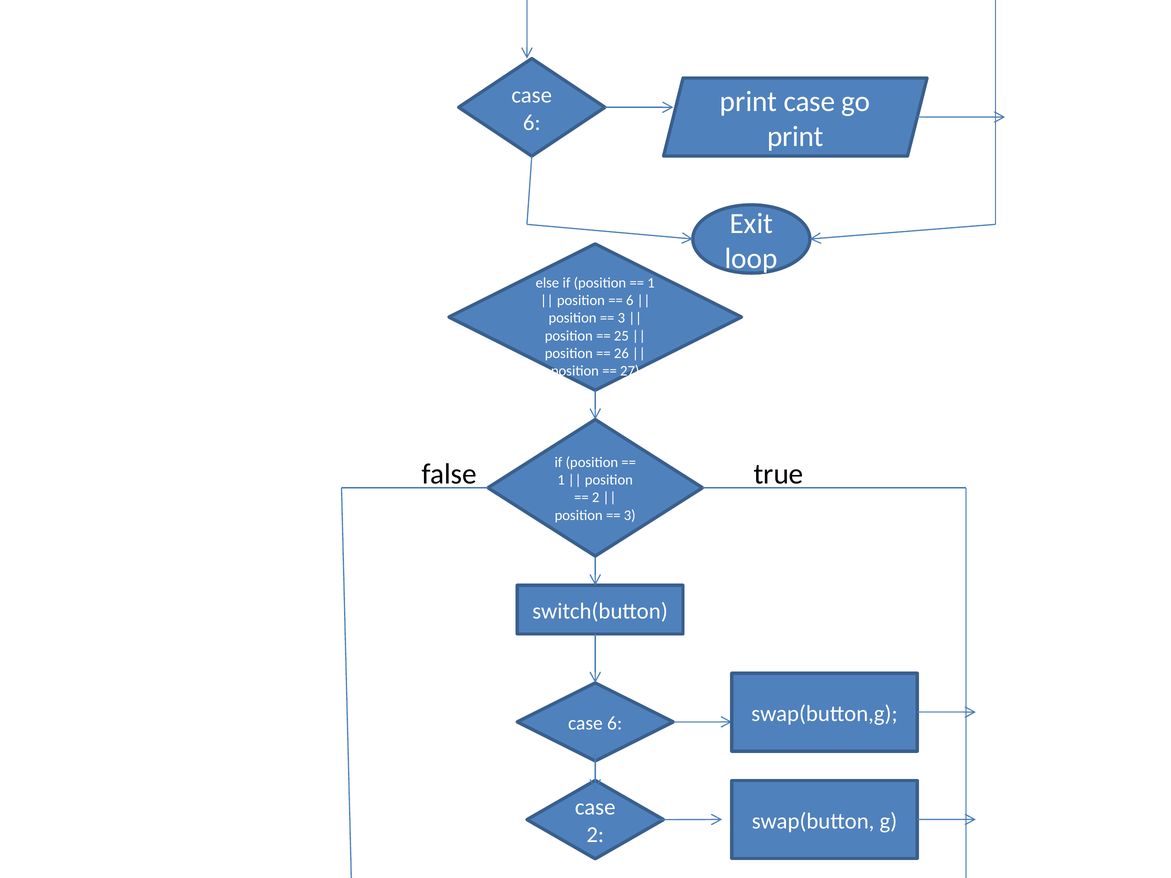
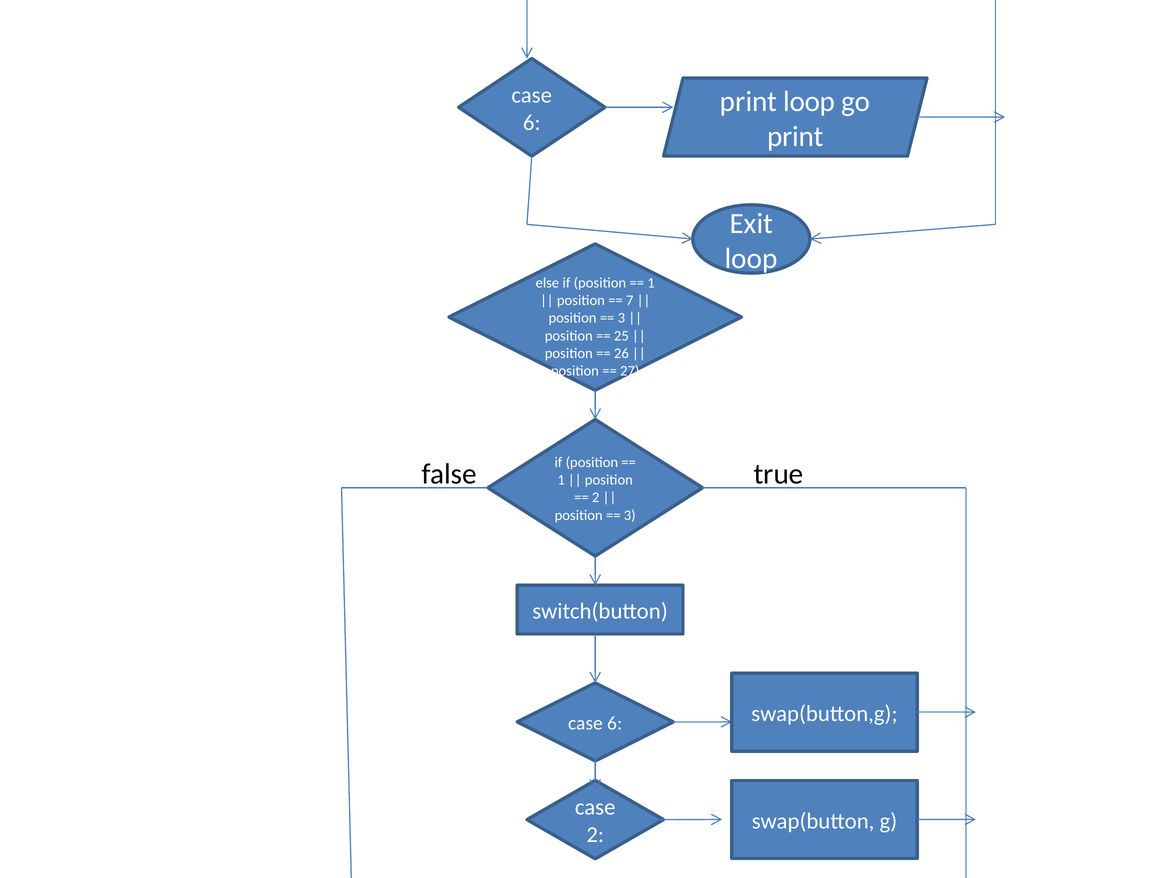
print case: case -> loop
6 at (630, 301): 6 -> 7
